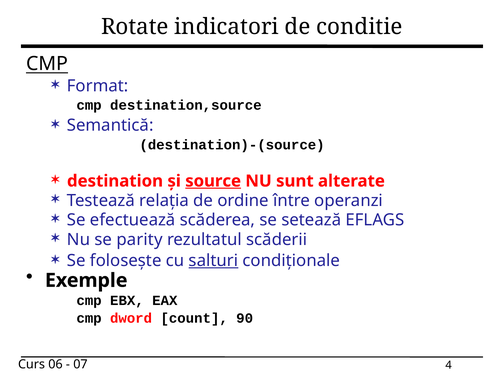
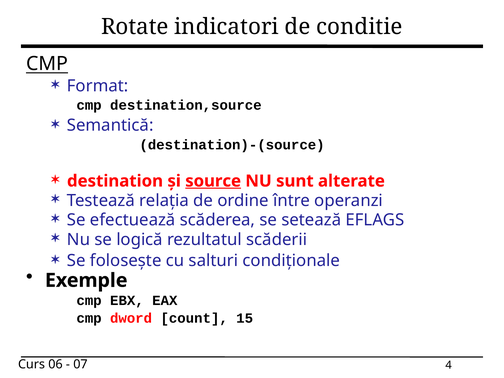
parity: parity -> logică
salturi underline: present -> none
90: 90 -> 15
